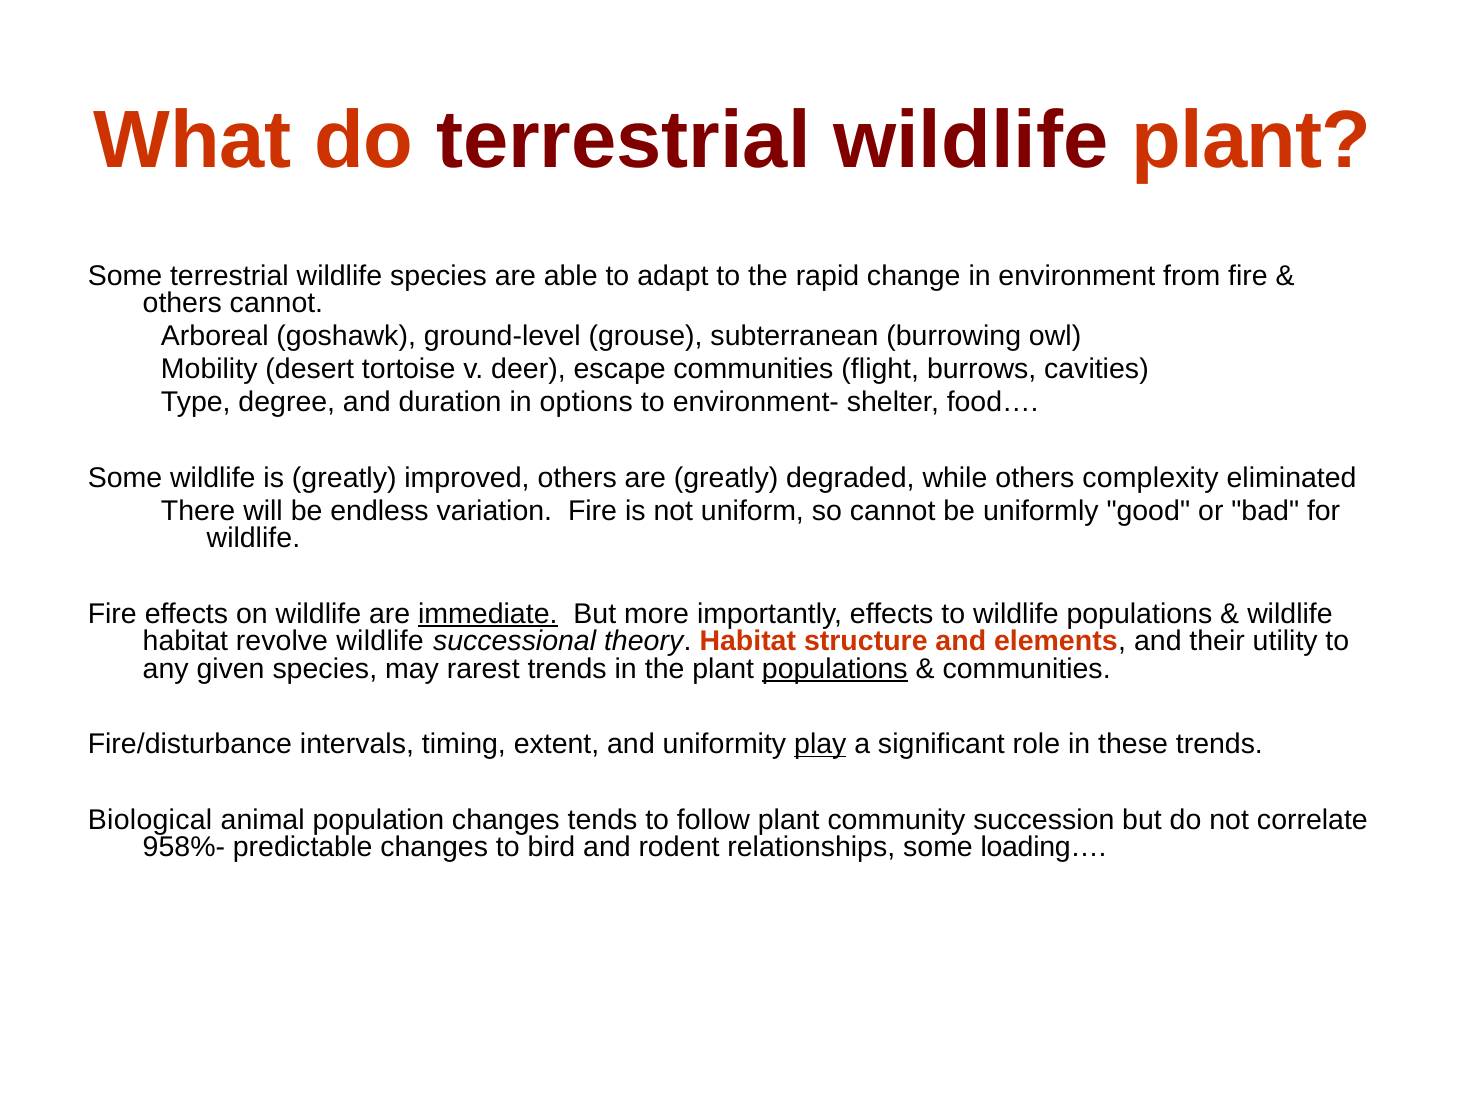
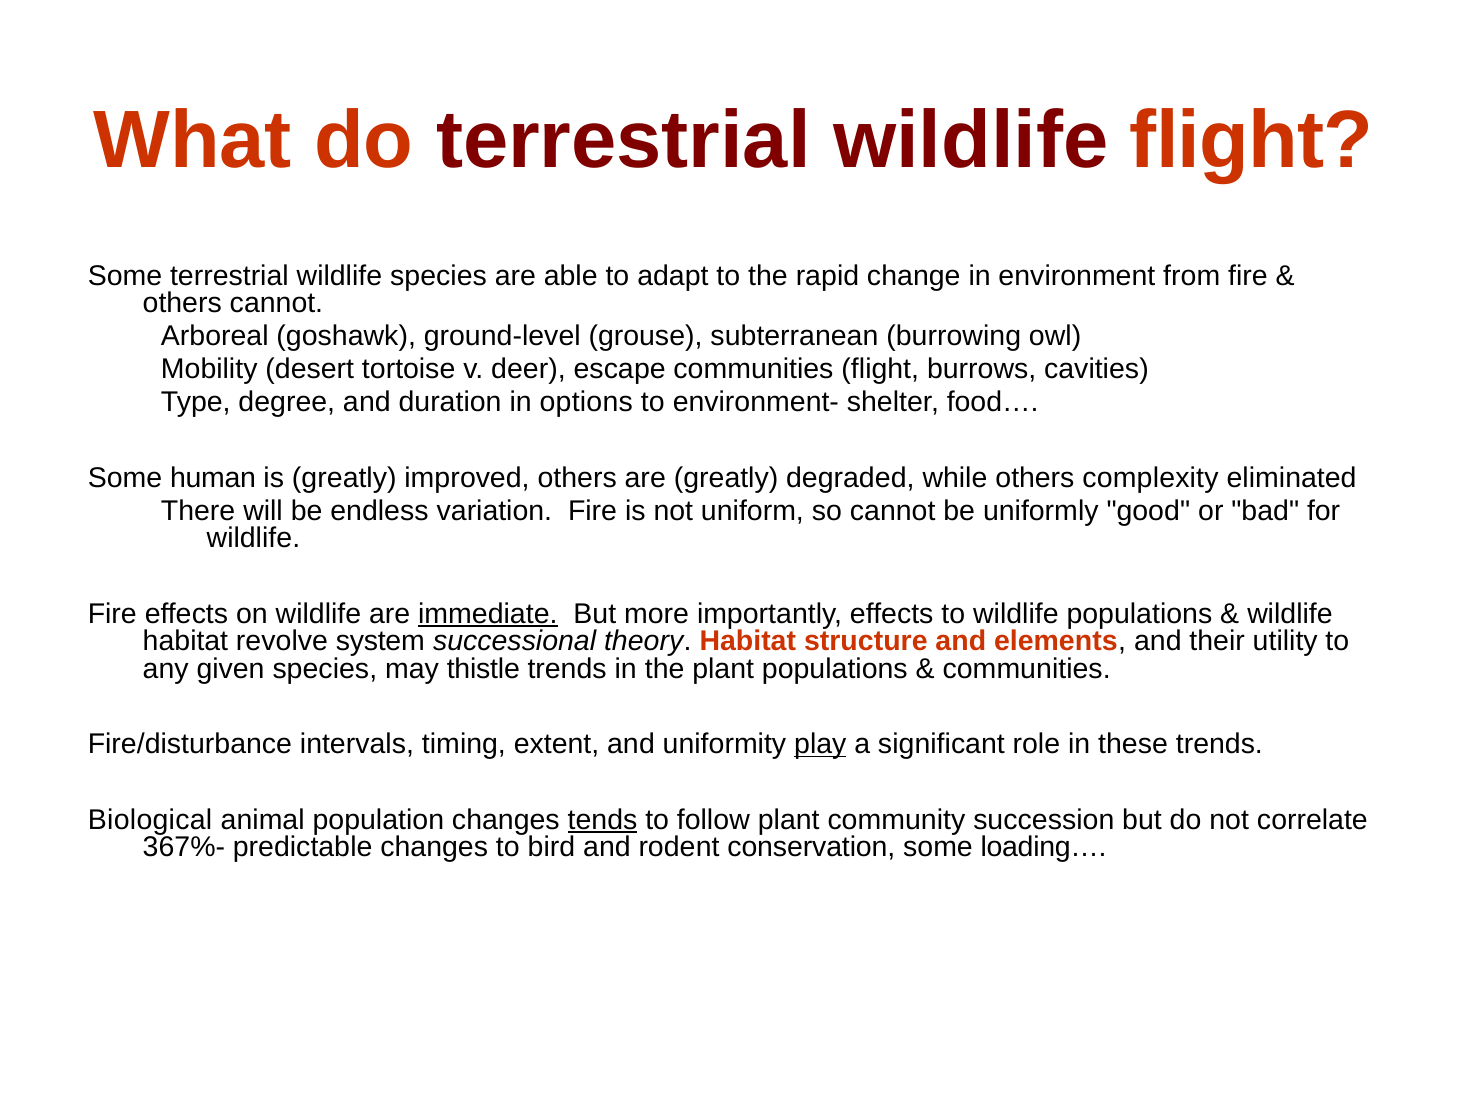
wildlife plant: plant -> flight
Some wildlife: wildlife -> human
revolve wildlife: wildlife -> system
rarest: rarest -> thistle
populations at (835, 669) underline: present -> none
tends underline: none -> present
958%-: 958%- -> 367%-
relationships: relationships -> conservation
